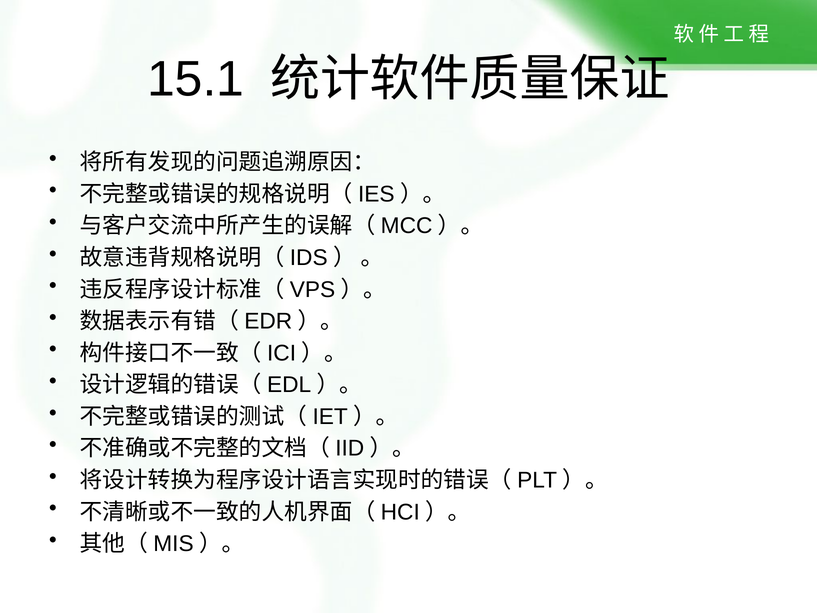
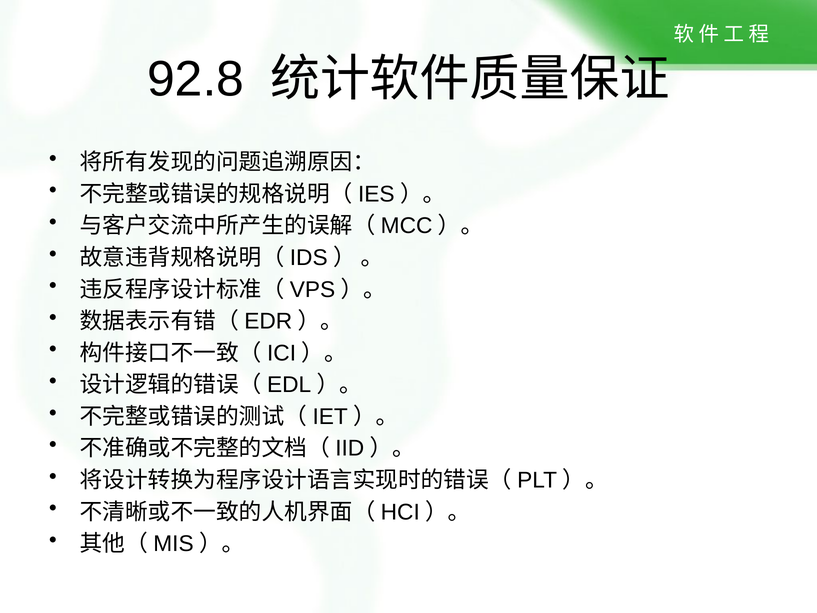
15.1: 15.1 -> 92.8
